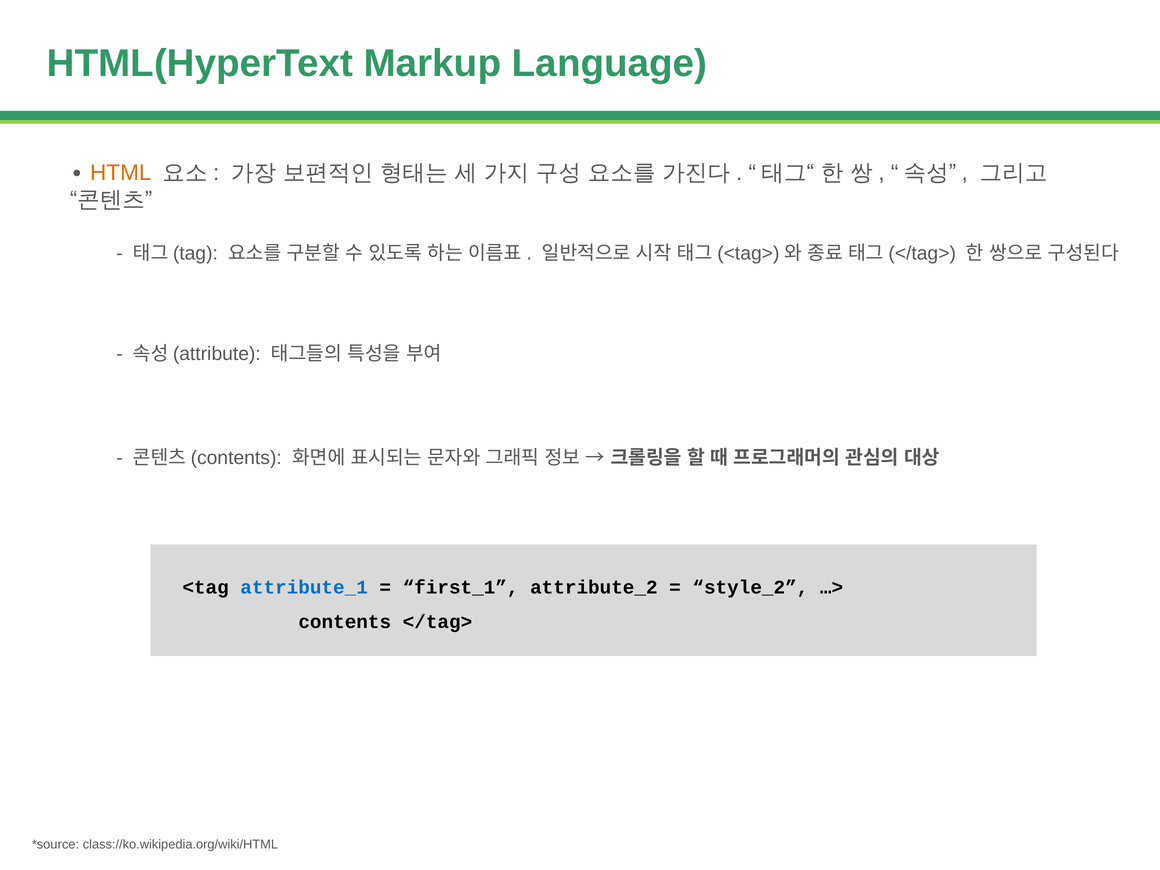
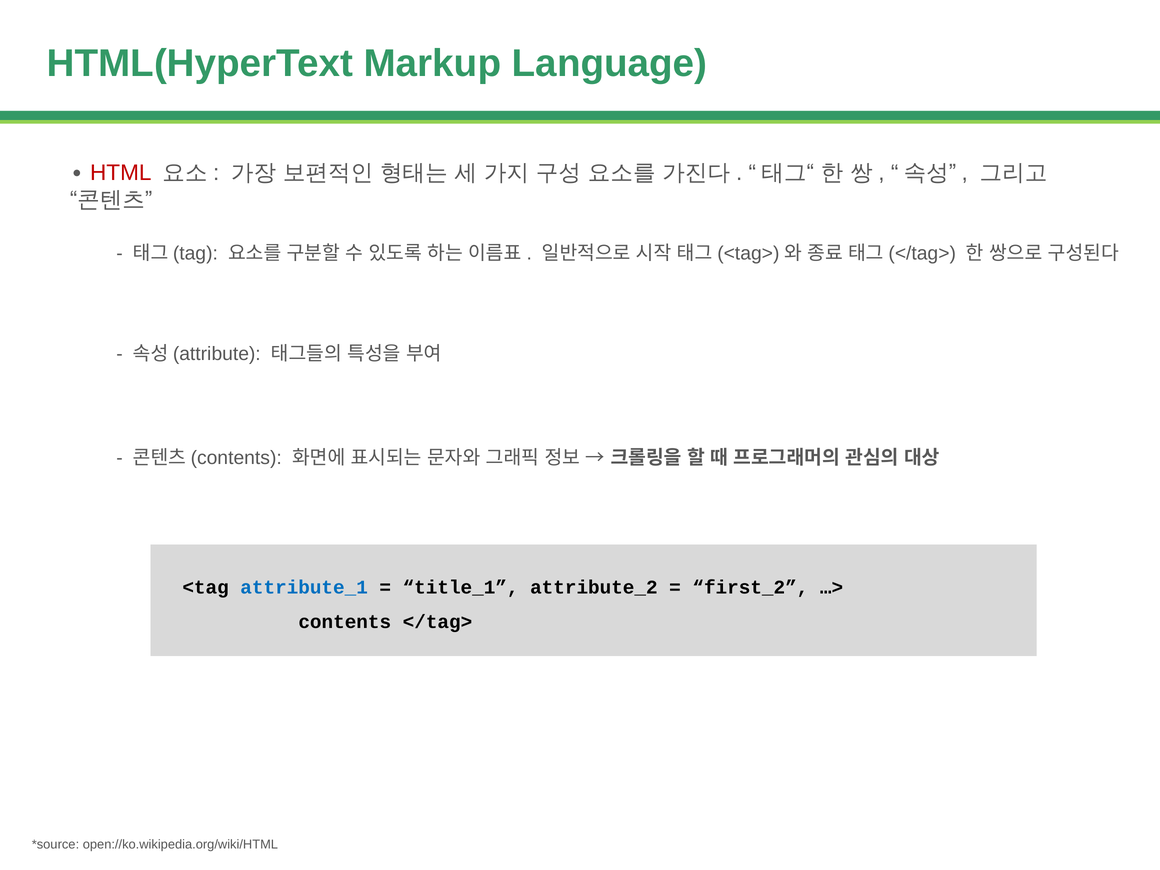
HTML colour: orange -> red
first_1: first_1 -> title_1
style_2: style_2 -> first_2
class://ko.wikipedia.org/wiki/HTML: class://ko.wikipedia.org/wiki/HTML -> open://ko.wikipedia.org/wiki/HTML
